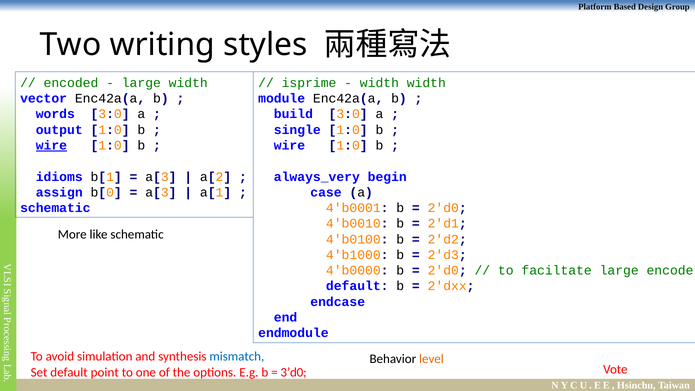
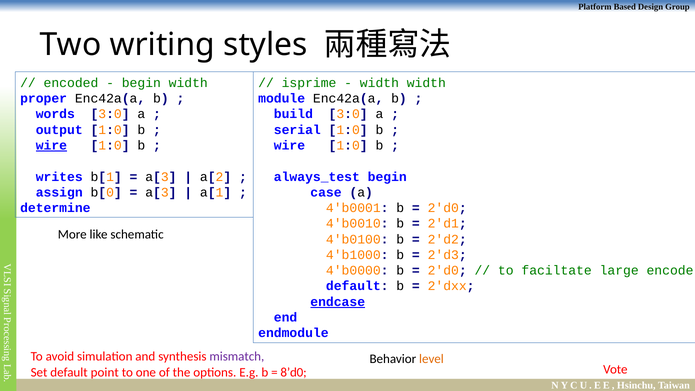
large at (141, 83): large -> begin
vector: vector -> proper
single: single -> serial
idioms: idioms -> writes
always_very: always_very -> always_test
schematic at (55, 208): schematic -> determine
endcase underline: none -> present
mismatch colour: blue -> purple
3’d0: 3’d0 -> 8’d0
